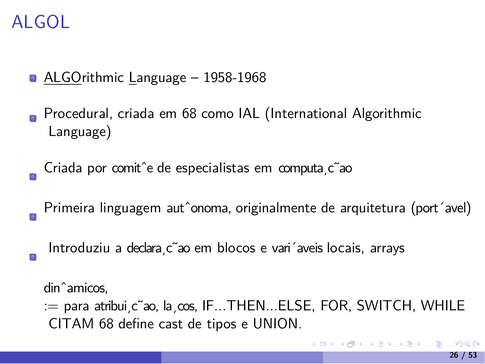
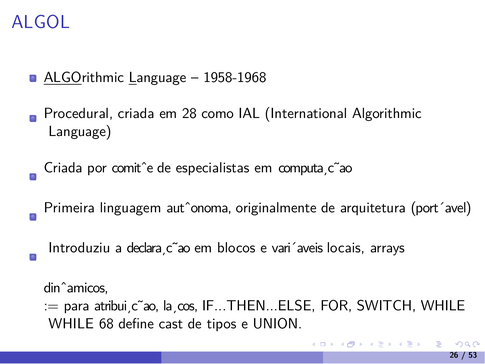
em 68: 68 -> 28
CITAM at (71, 324): CITAM -> WHILE
